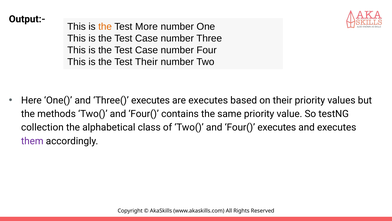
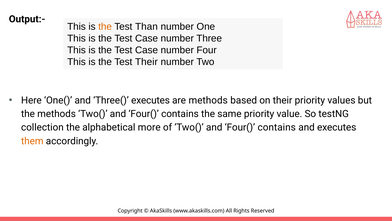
More: More -> Than
are executes: executes -> methods
class: class -> more
executes at (277, 127): executes -> contains
them colour: purple -> orange
